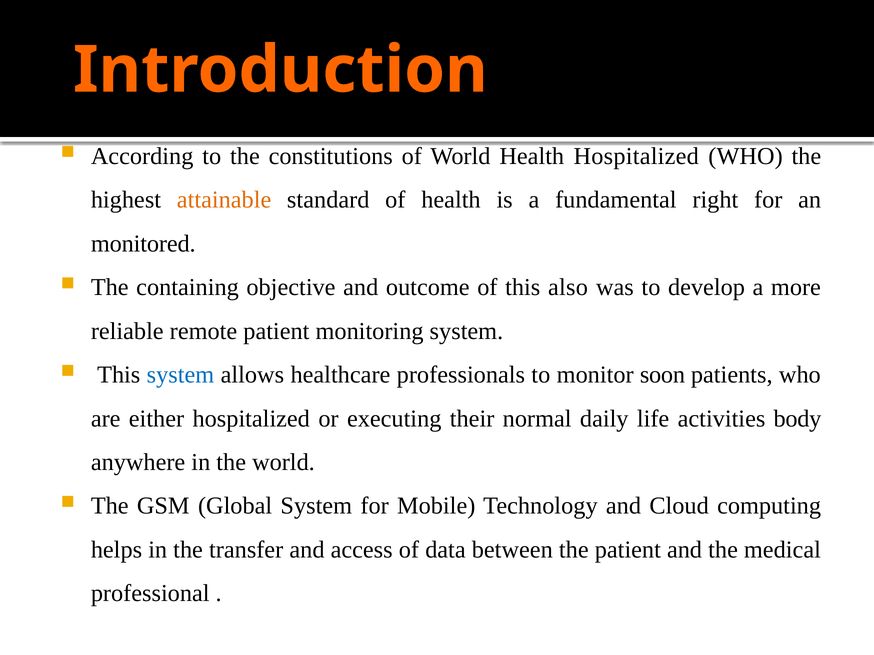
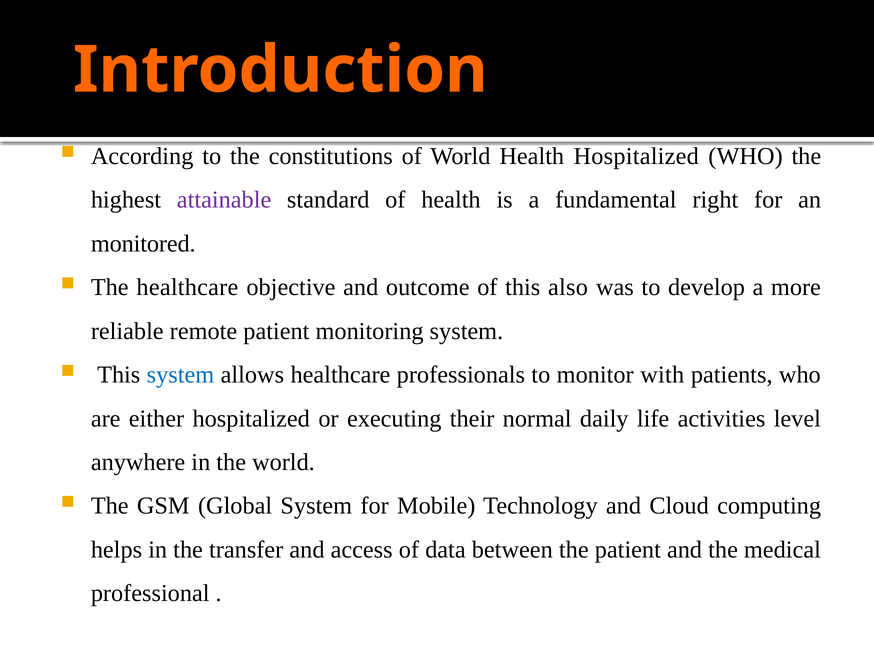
attainable colour: orange -> purple
The containing: containing -> healthcare
soon: soon -> with
body: body -> level
